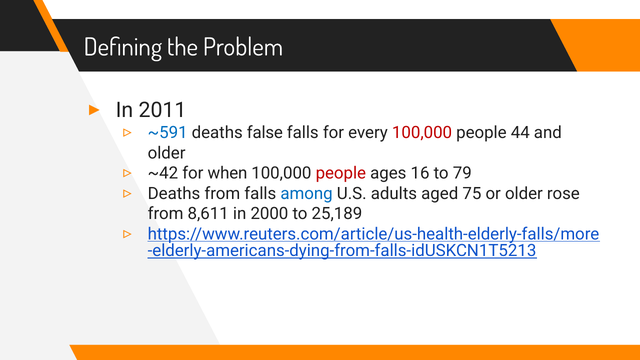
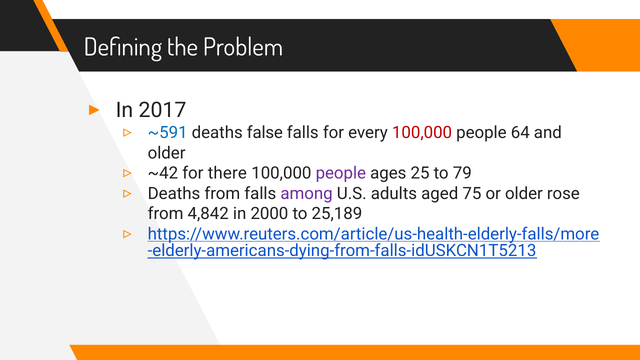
2011: 2011 -> 2017
44: 44 -> 64
when: when -> there
people at (341, 173) colour: red -> purple
16: 16 -> 25
among colour: blue -> purple
8,611: 8,611 -> 4,842
